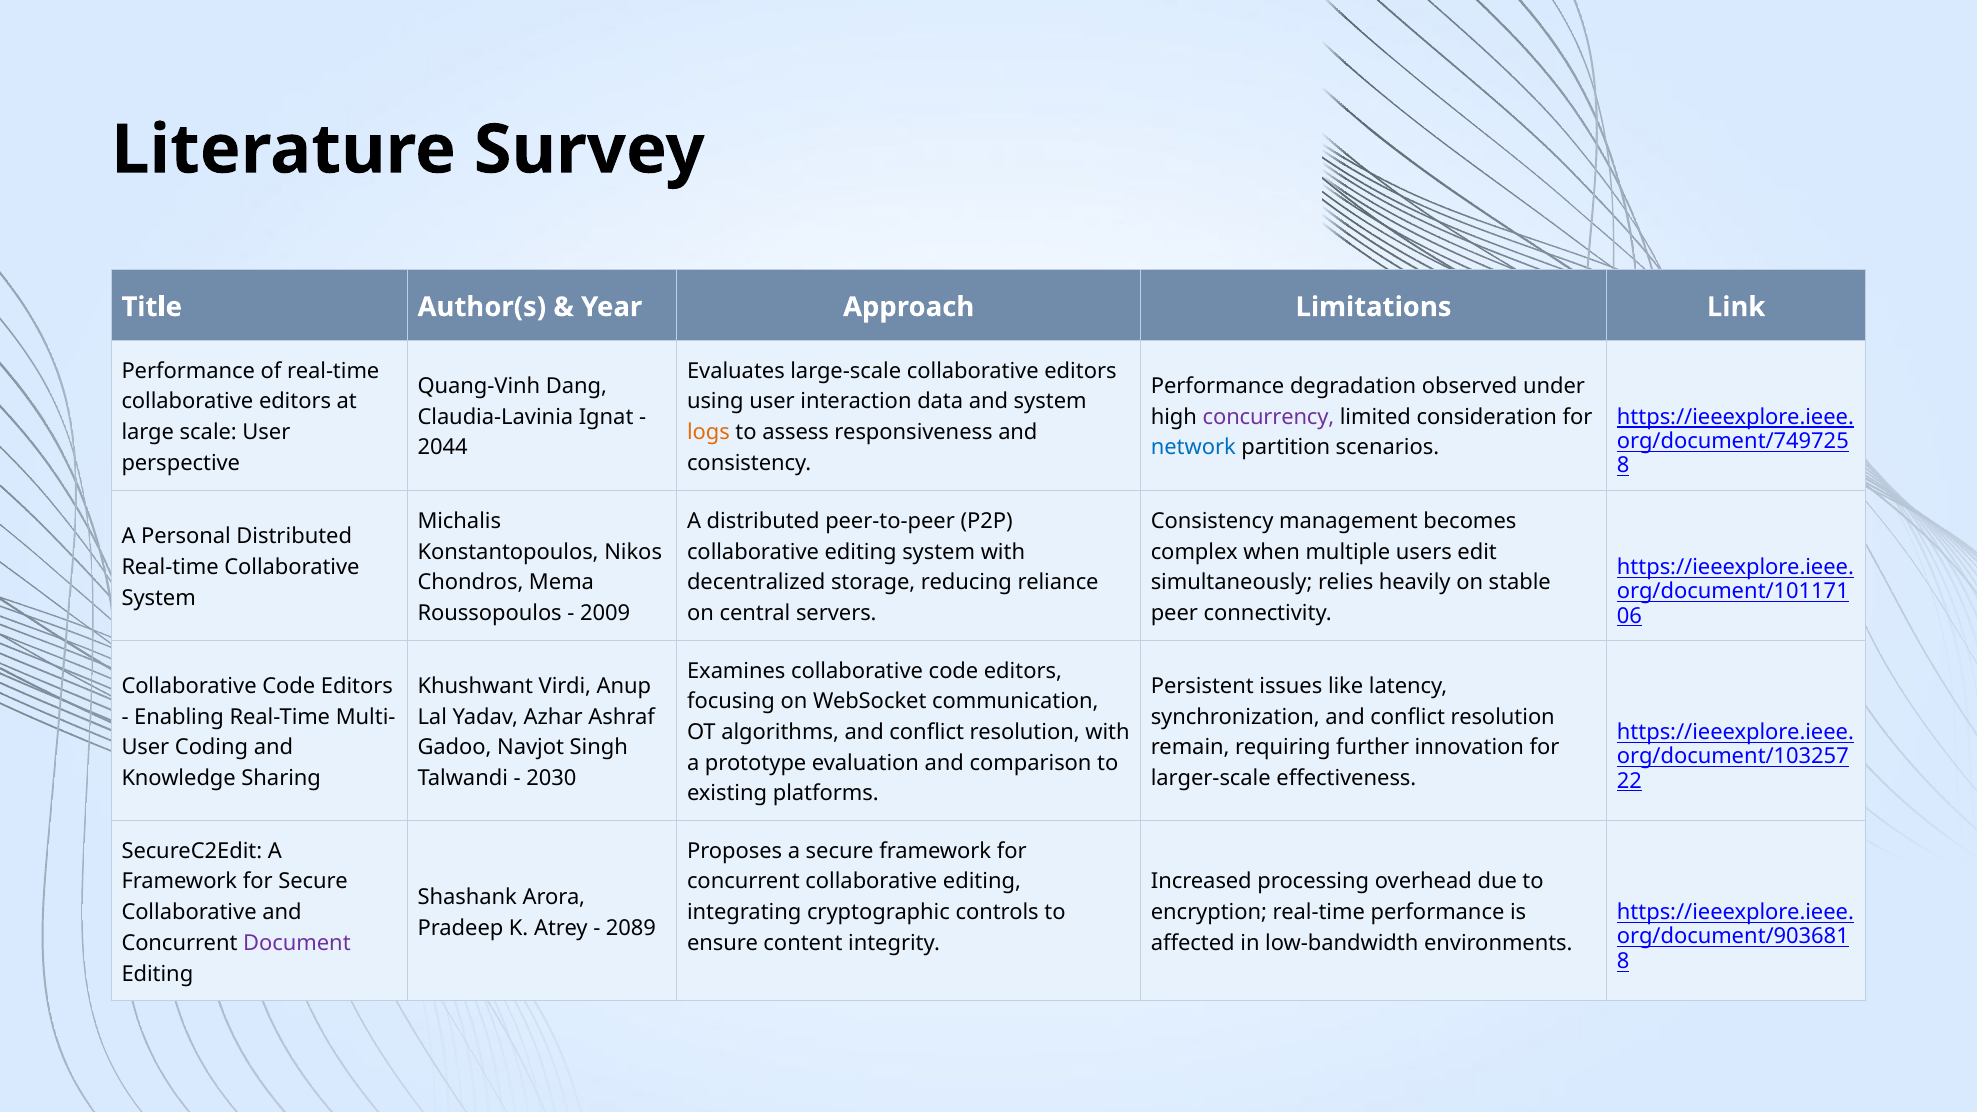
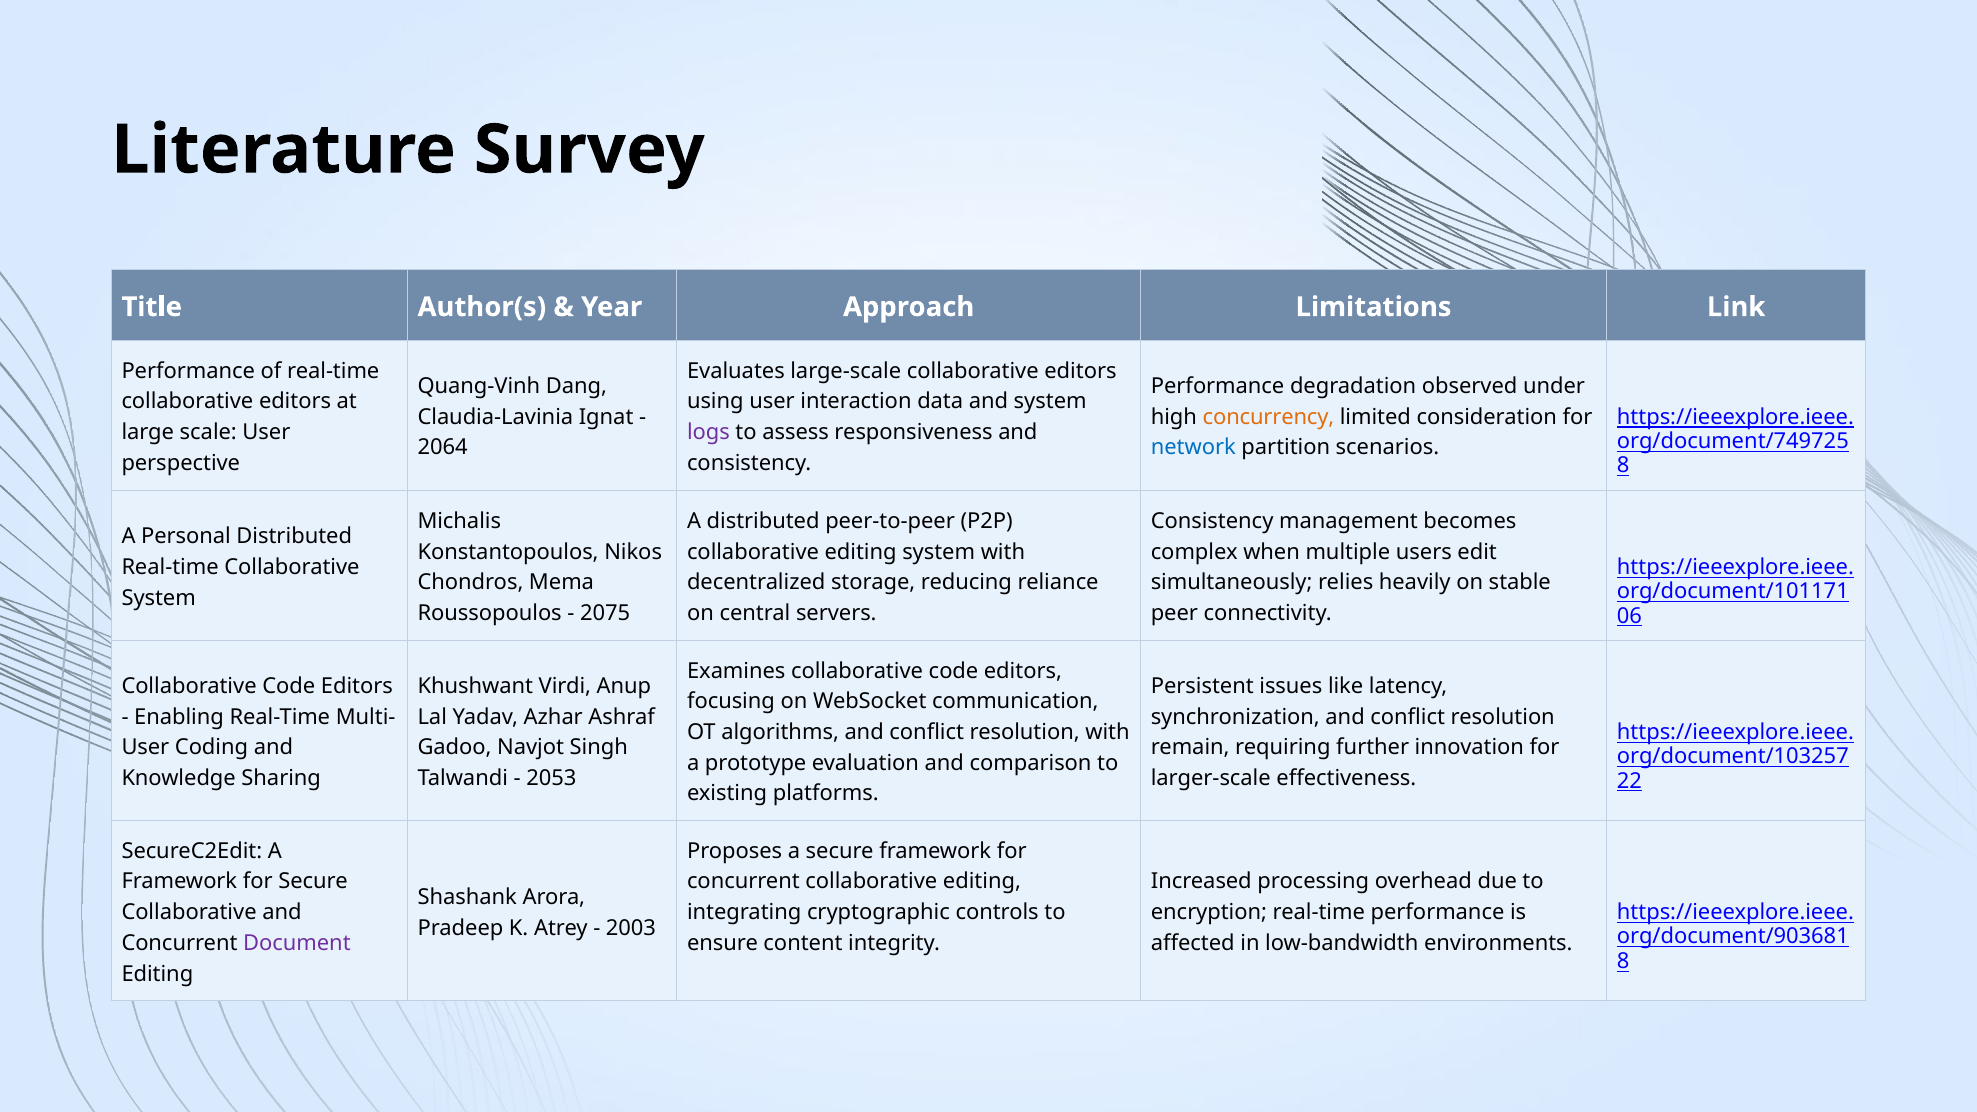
concurrency colour: purple -> orange
logs colour: orange -> purple
2044: 2044 -> 2064
2009: 2009 -> 2075
2030: 2030 -> 2053
2089: 2089 -> 2003
